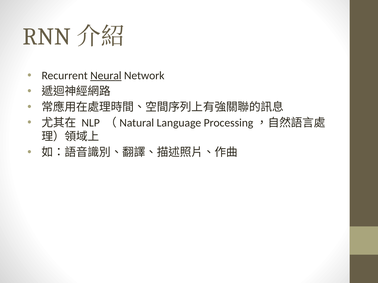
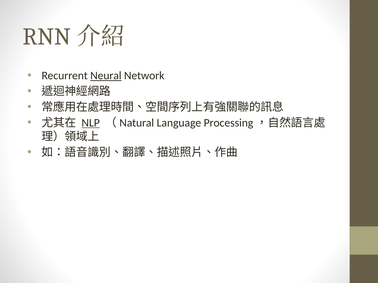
NLP underline: none -> present
